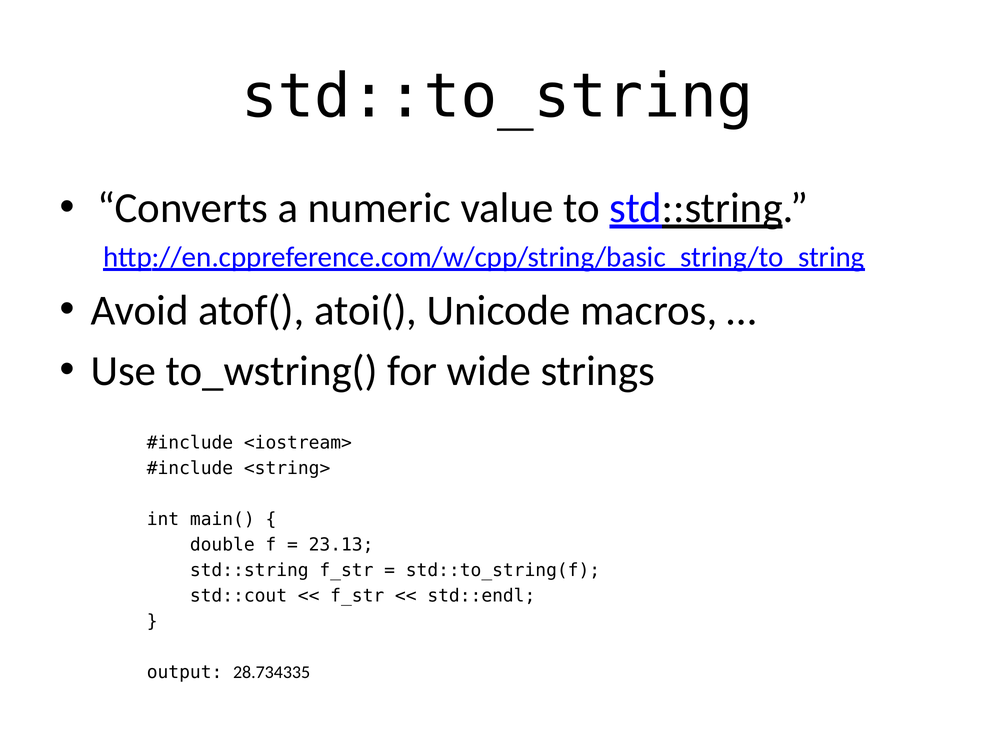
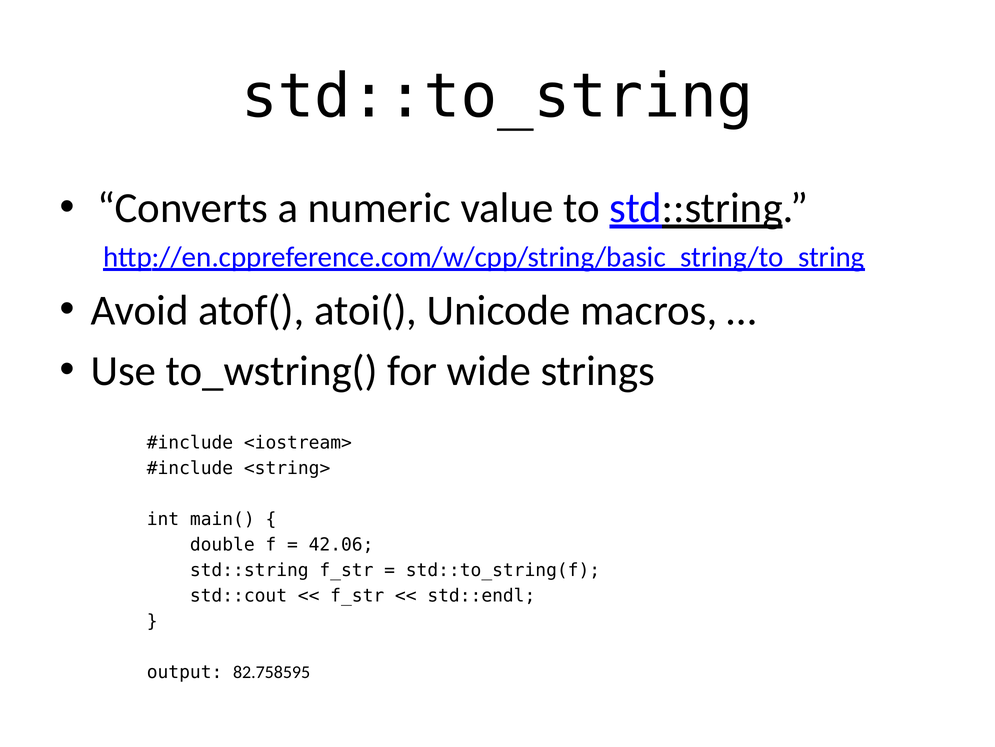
23.13: 23.13 -> 42.06
28.734335: 28.734335 -> 82.758595
